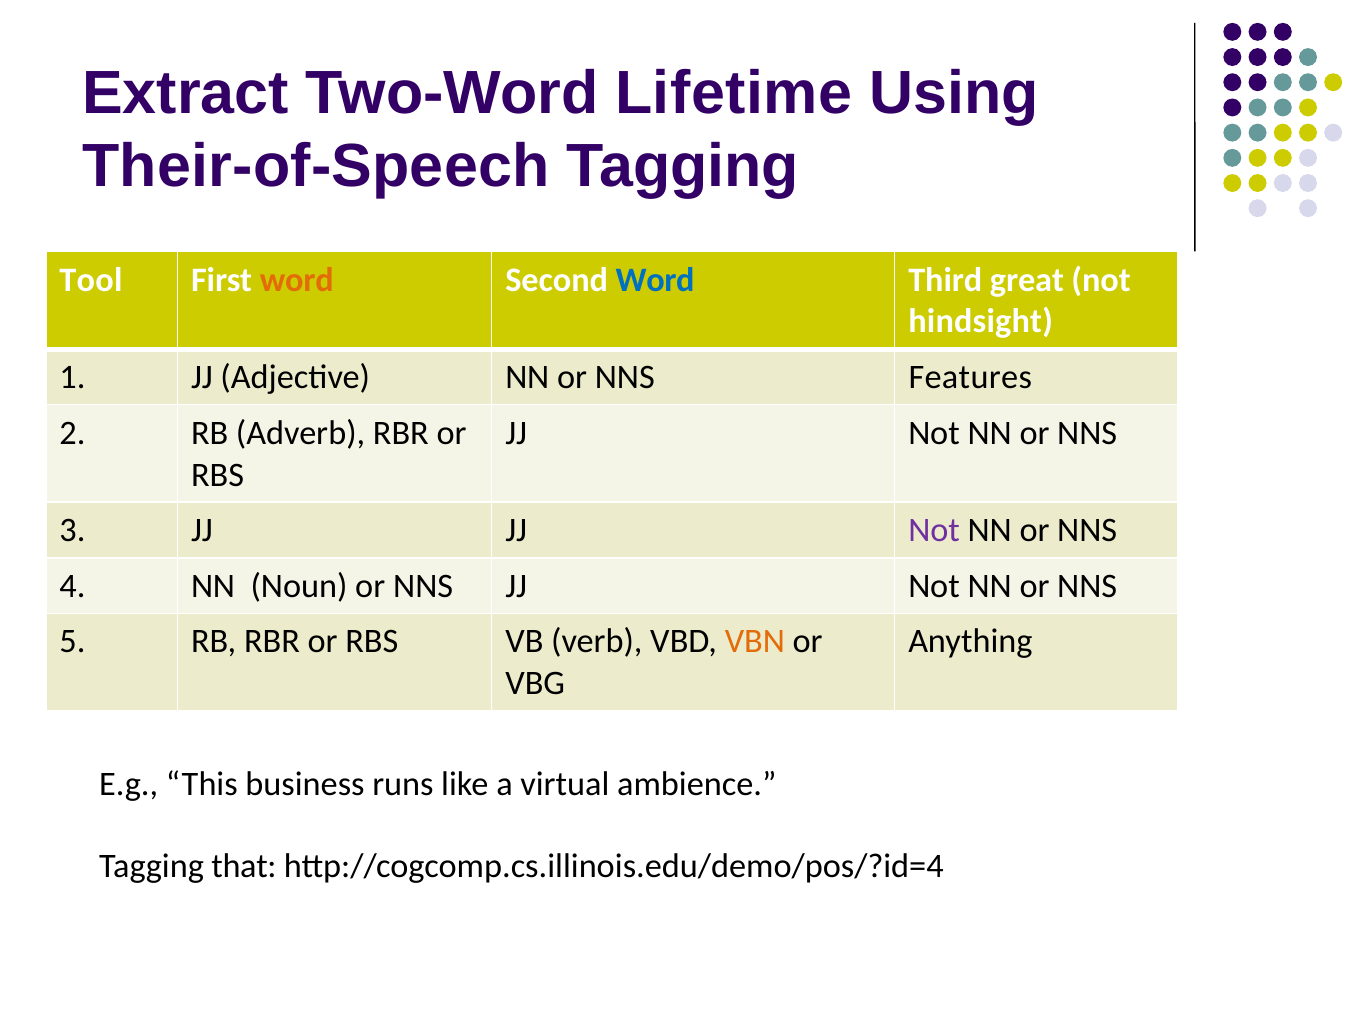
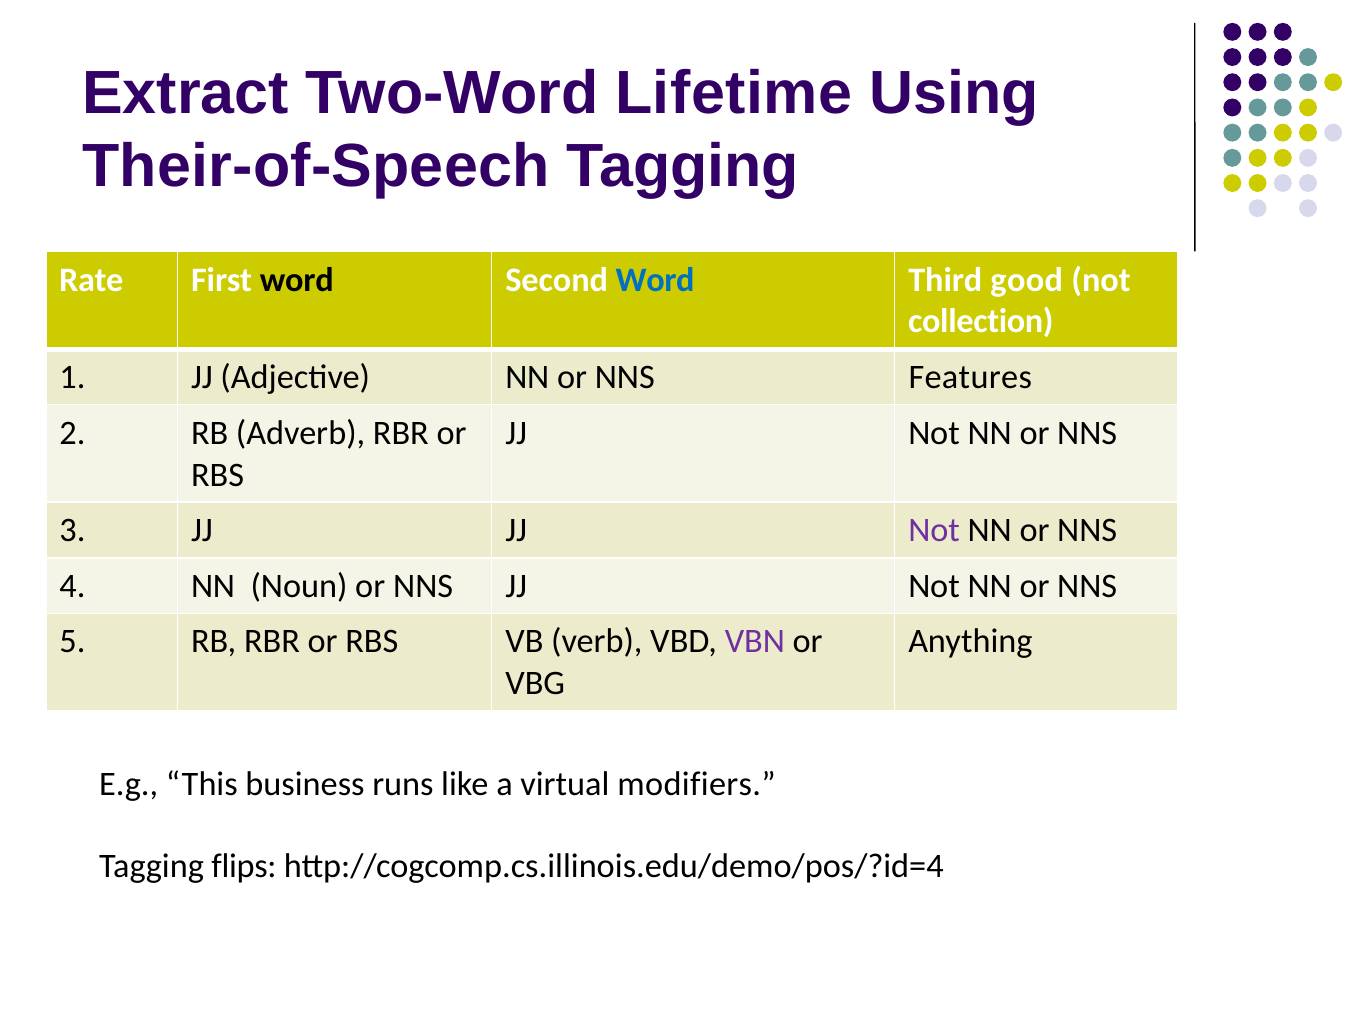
Tool: Tool -> Rate
word at (297, 280) colour: orange -> black
great: great -> good
hindsight: hindsight -> collection
VBN colour: orange -> purple
ambience: ambience -> modifiers
that: that -> flips
